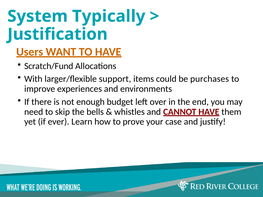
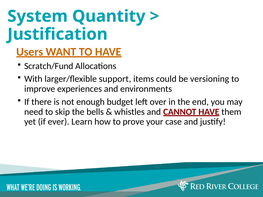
Typically: Typically -> Quantity
purchases: purchases -> versioning
